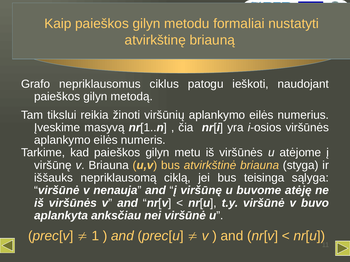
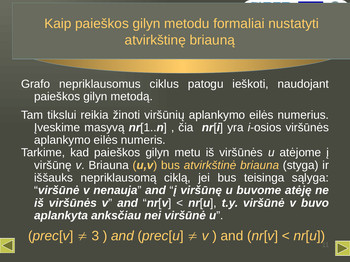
1 at (95, 236): 1 -> 3
